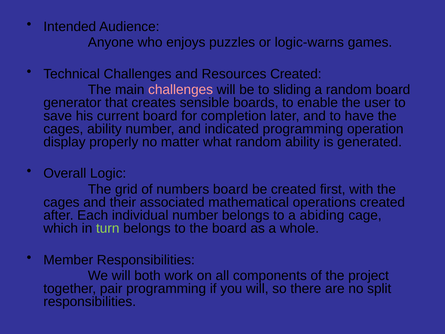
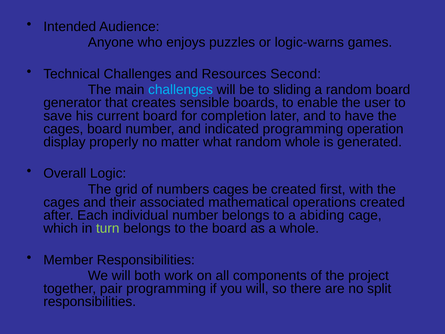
Resources Created: Created -> Second
challenges at (181, 90) colour: pink -> light blue
cages ability: ability -> board
random ability: ability -> whole
numbers board: board -> cages
